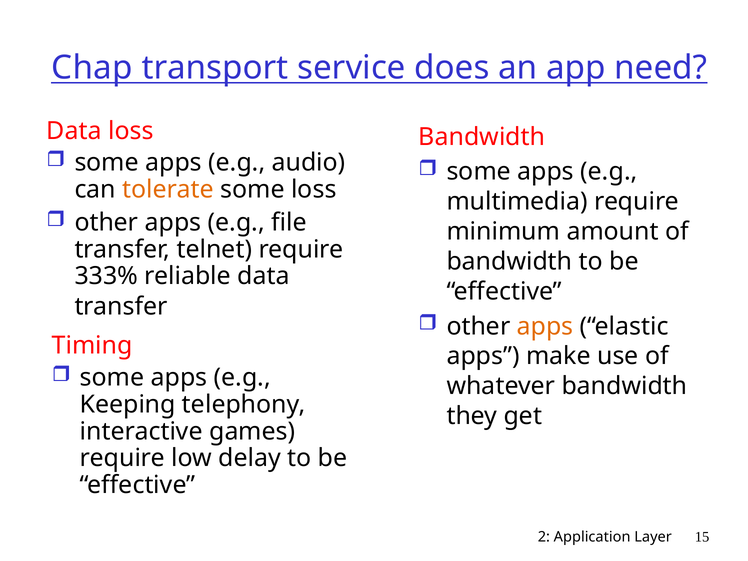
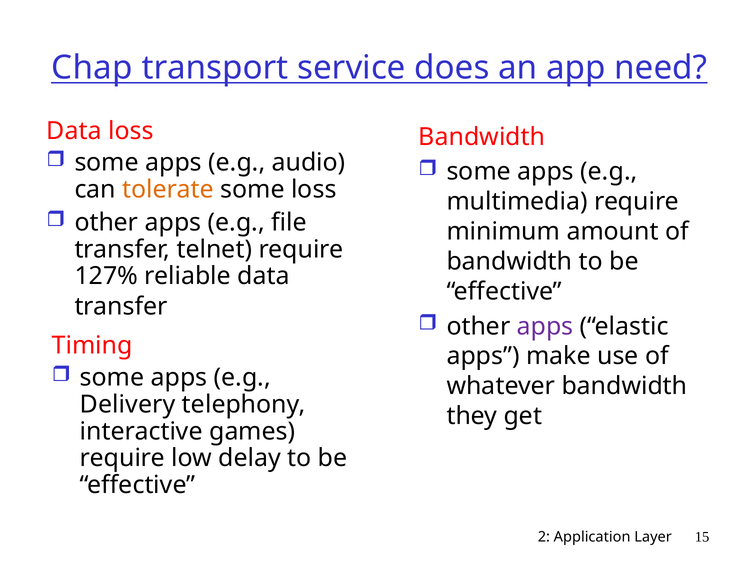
333%: 333% -> 127%
apps at (545, 326) colour: orange -> purple
Keeping: Keeping -> Delivery
